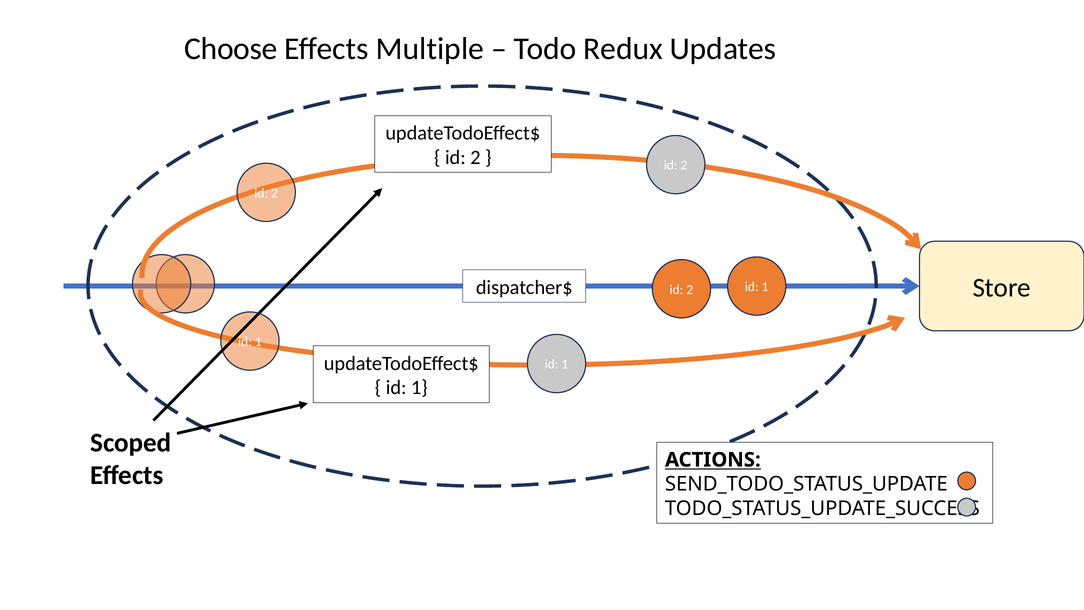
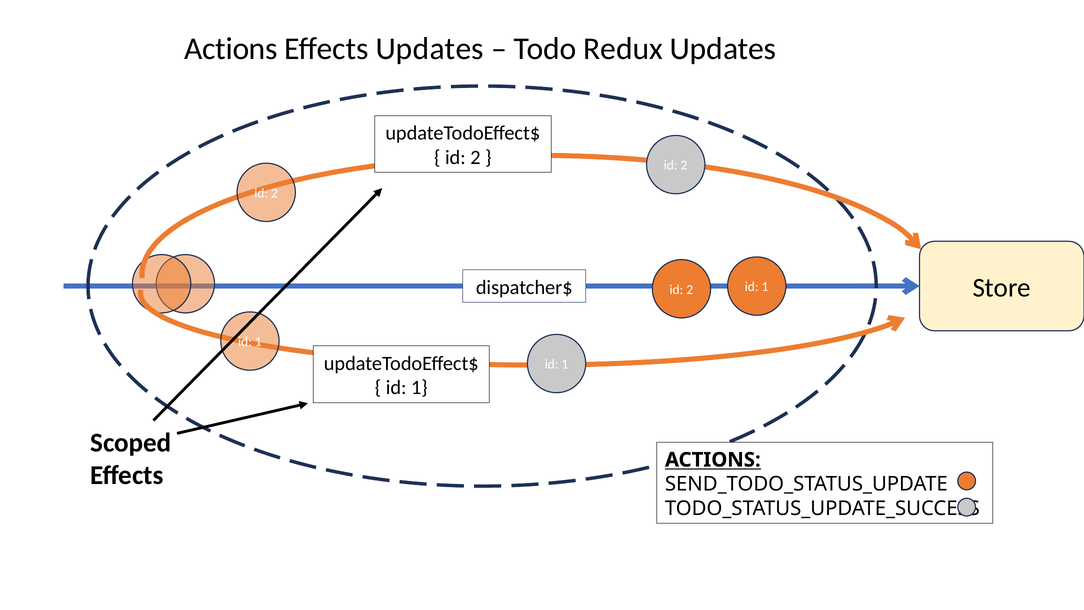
Choose at (231, 49): Choose -> Actions
Effects Multiple: Multiple -> Updates
